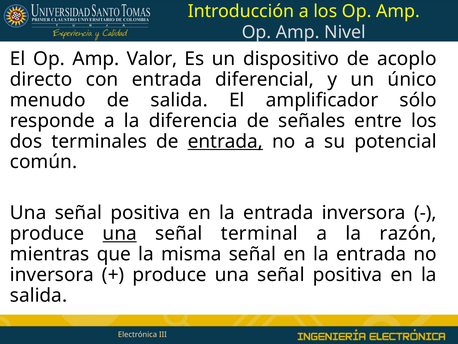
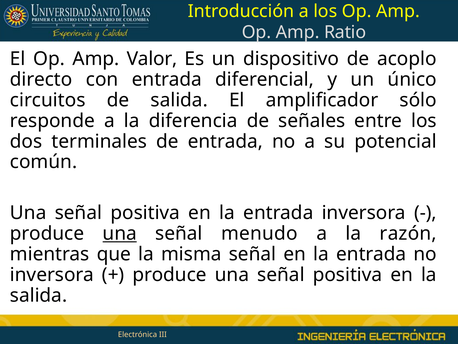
Nivel: Nivel -> Ratio
menudo: menudo -> circuitos
entrada at (225, 141) underline: present -> none
terminal: terminal -> menudo
